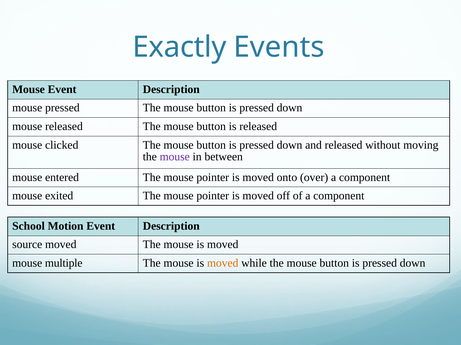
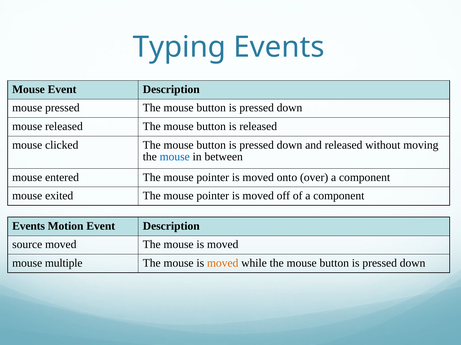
Exactly: Exactly -> Typing
mouse at (175, 157) colour: purple -> blue
School at (29, 226): School -> Events
